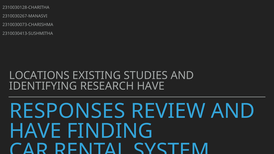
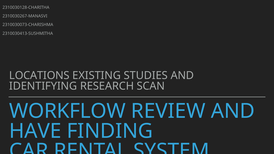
RESEARCH HAVE: HAVE -> SCAN
RESPONSES: RESPONSES -> WORKFLOW
